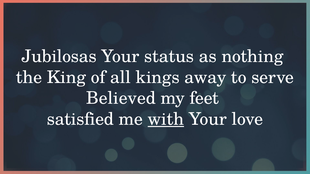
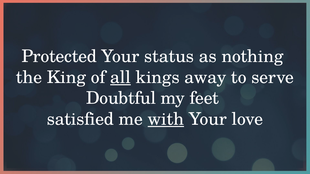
Jubilosas: Jubilosas -> Protected
all underline: none -> present
Believed: Believed -> Doubtful
